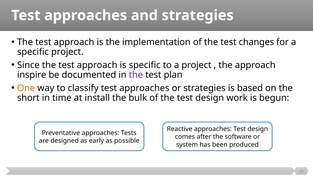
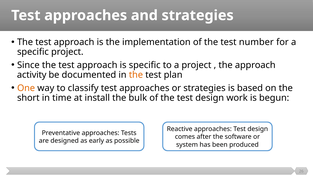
changes: changes -> number
inspire: inspire -> activity
the at (136, 75) colour: purple -> orange
